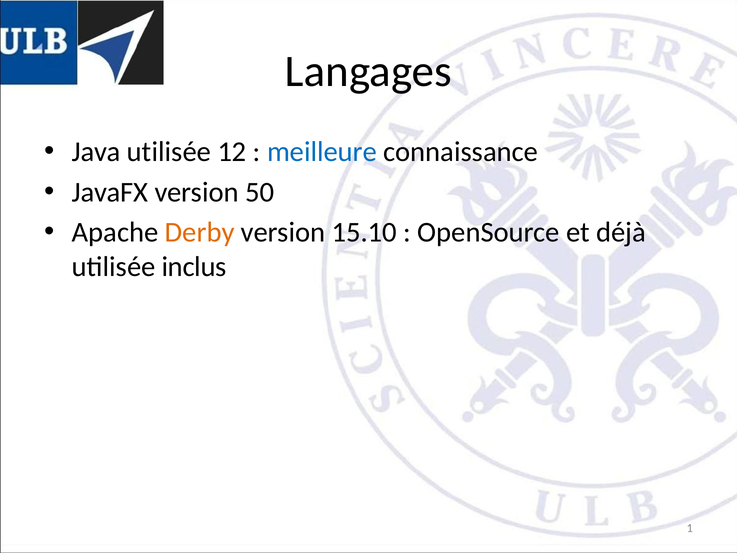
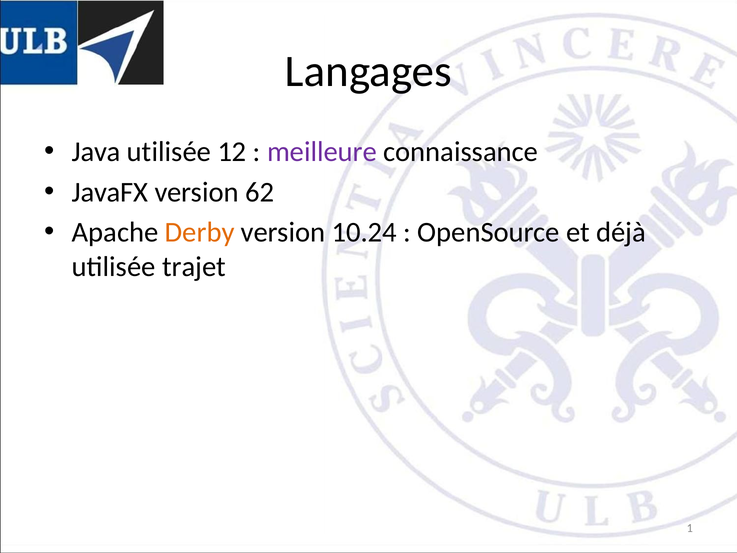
meilleure colour: blue -> purple
50: 50 -> 62
15.10: 15.10 -> 10.24
inclus: inclus -> trajet
